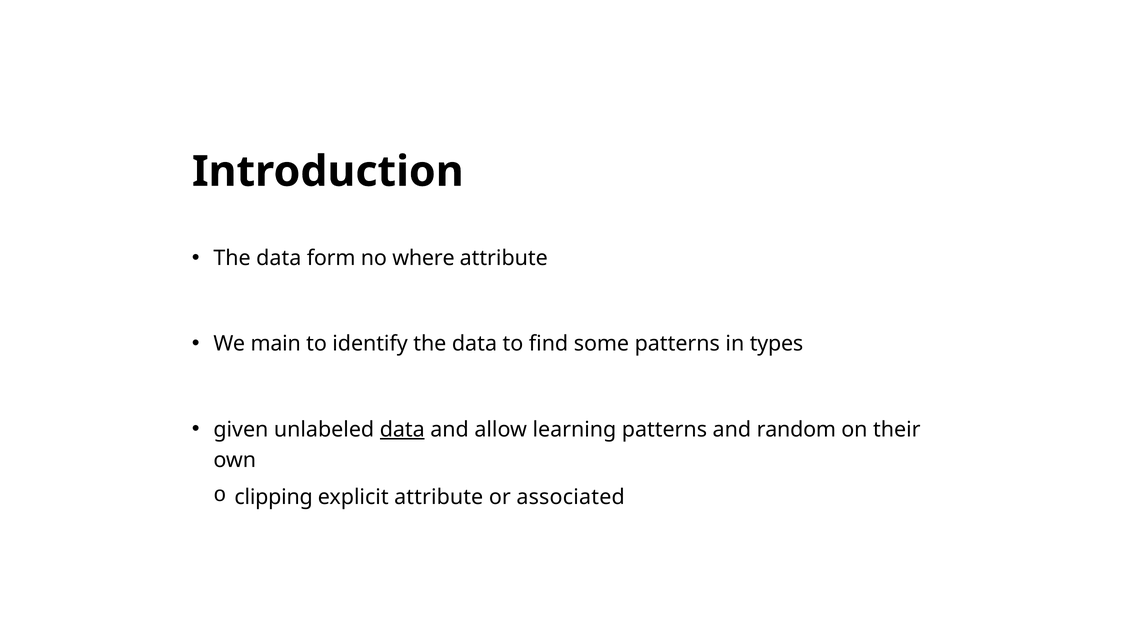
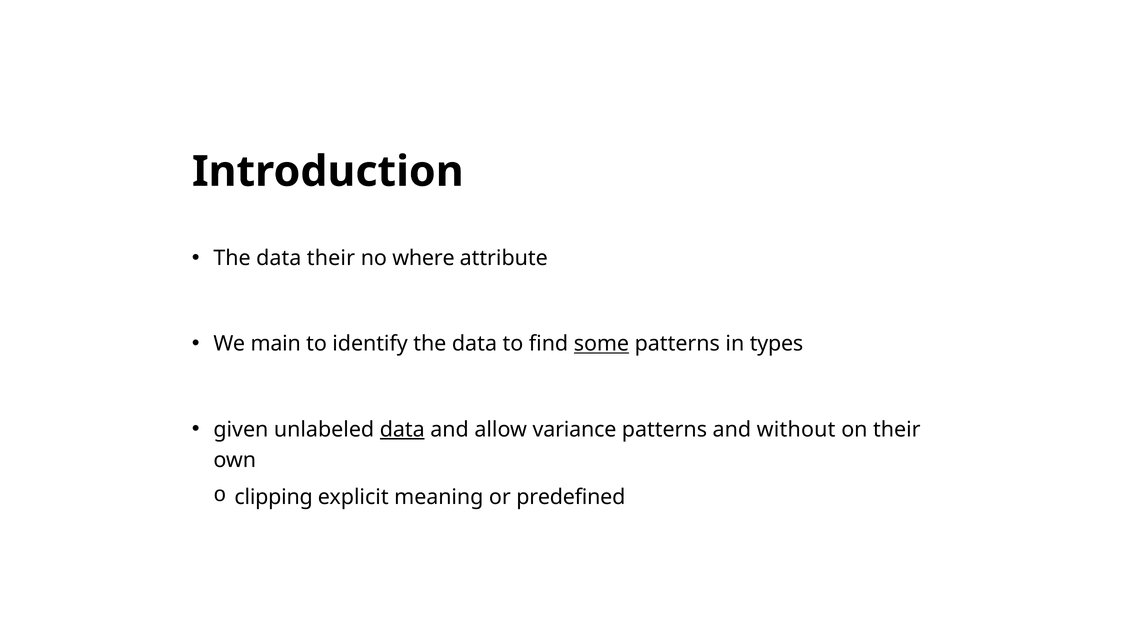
data form: form -> their
some underline: none -> present
learning: learning -> variance
random: random -> without
explicit attribute: attribute -> meaning
associated: associated -> predefined
